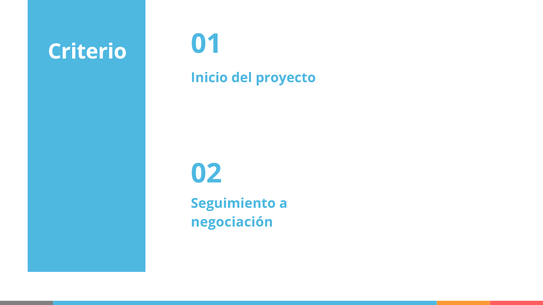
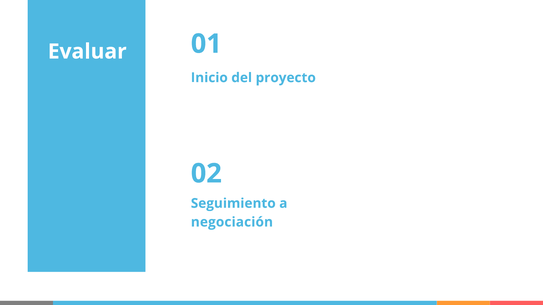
Criterio: Criterio -> Evaluar
